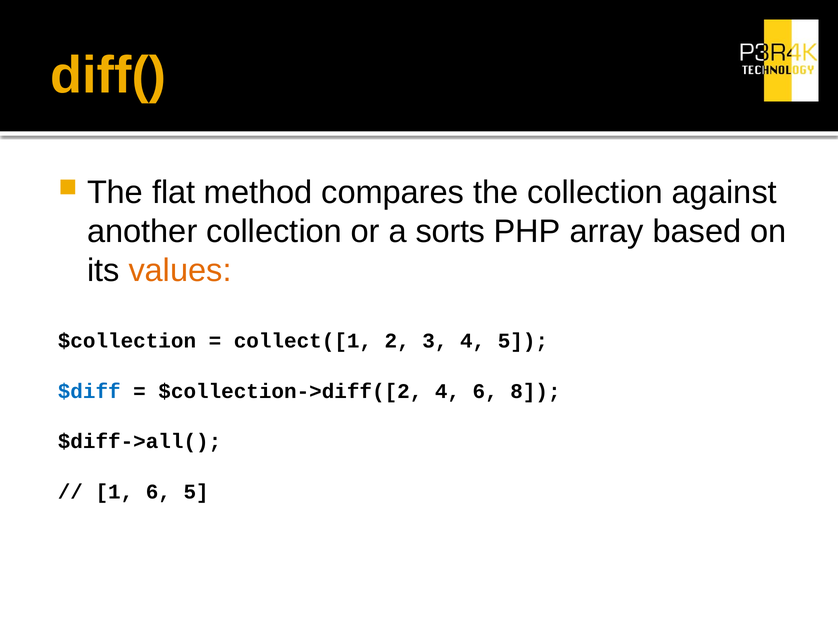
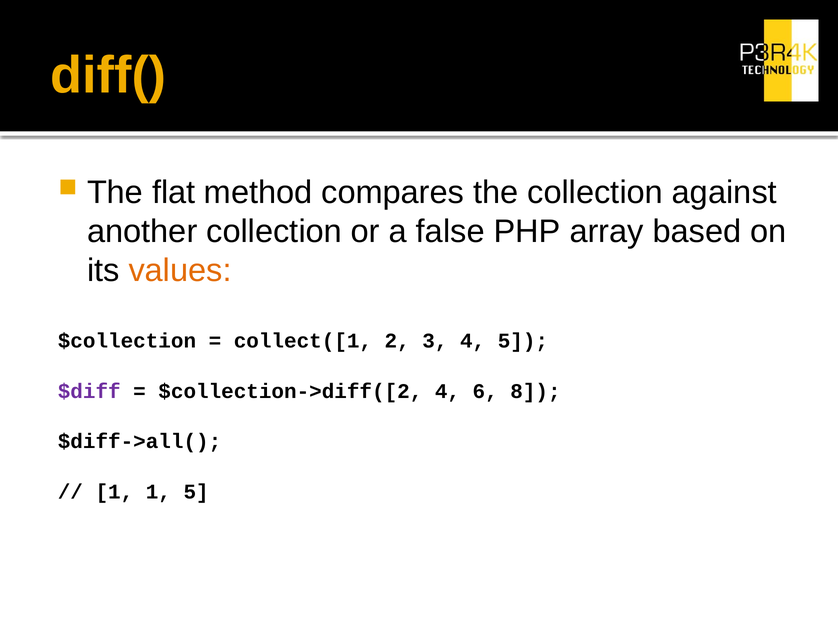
sorts: sorts -> false
$diff colour: blue -> purple
1 6: 6 -> 1
